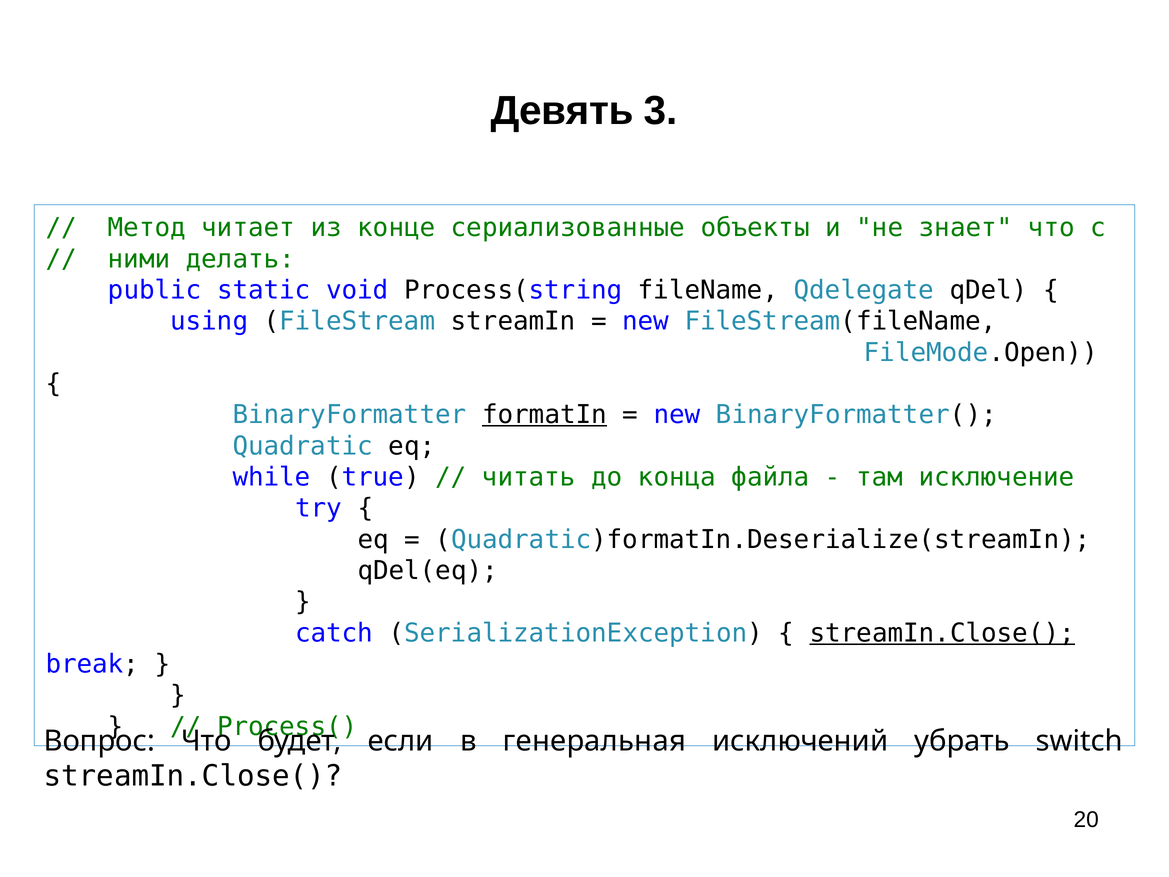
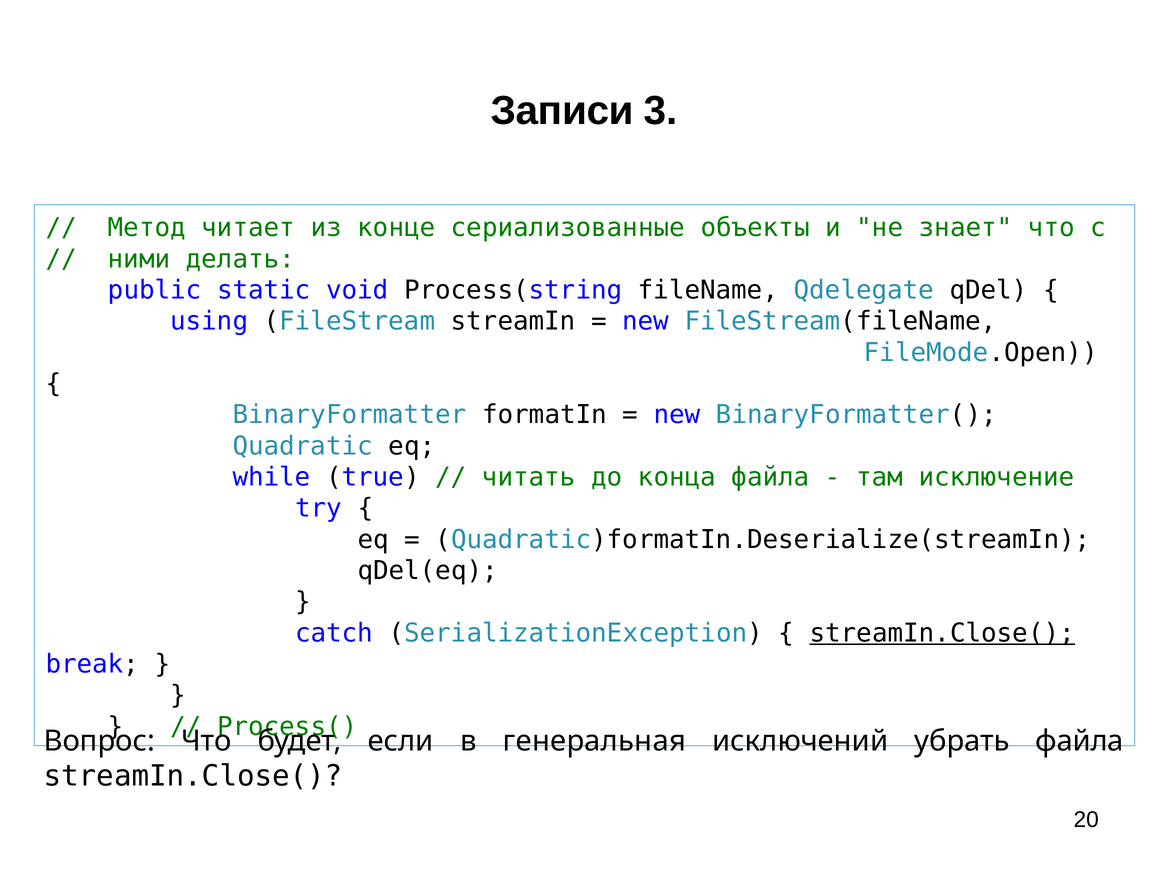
Девять: Девять -> Записи
formatIn underline: present -> none
убрать switch: switch -> файла
